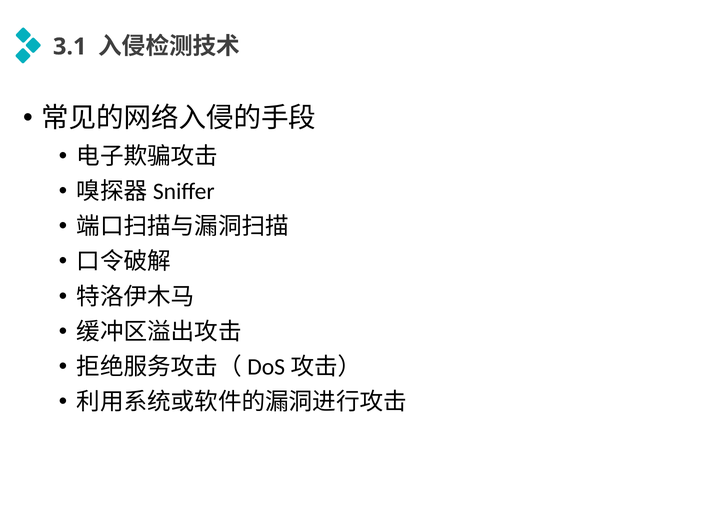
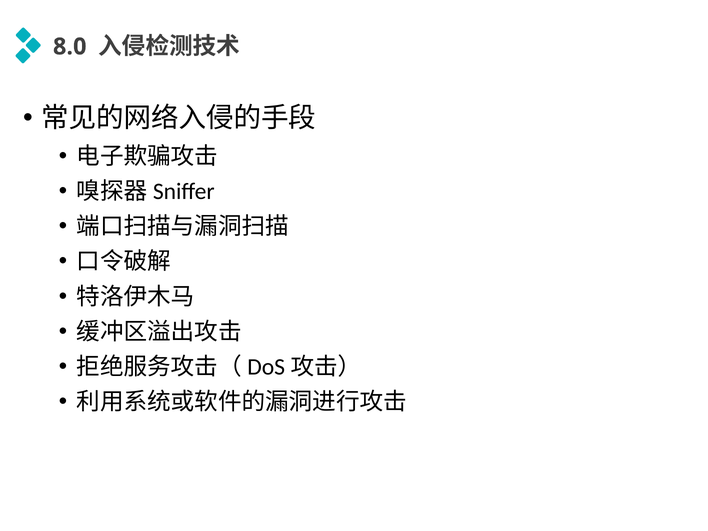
3.1: 3.1 -> 8.0
